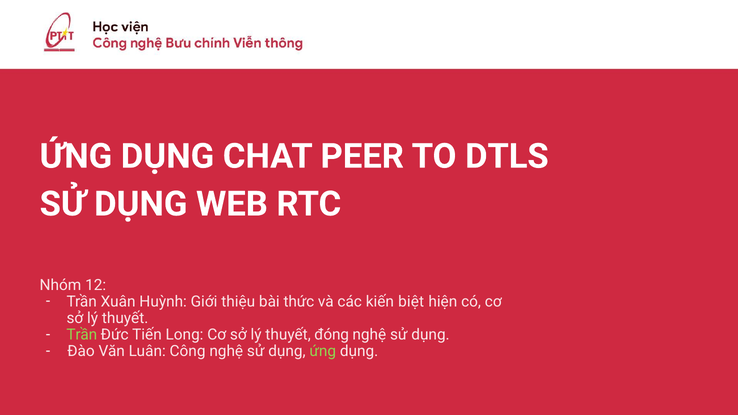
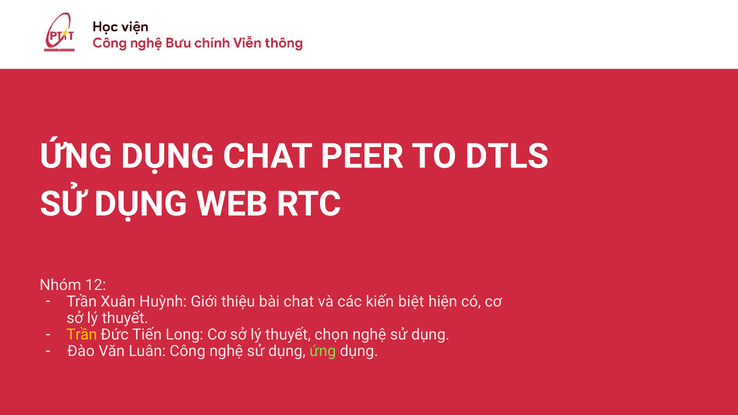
bài thức: thức -> chat
Trần at (82, 335) colour: light green -> yellow
đóng: đóng -> chọn
